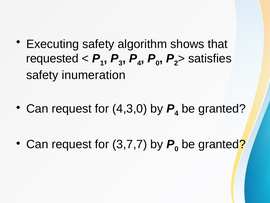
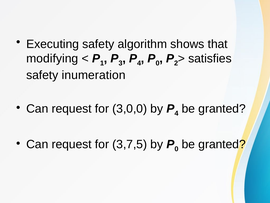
requested: requested -> modifying
4,3,0: 4,3,0 -> 3,0,0
3,7,7: 3,7,7 -> 3,7,5
